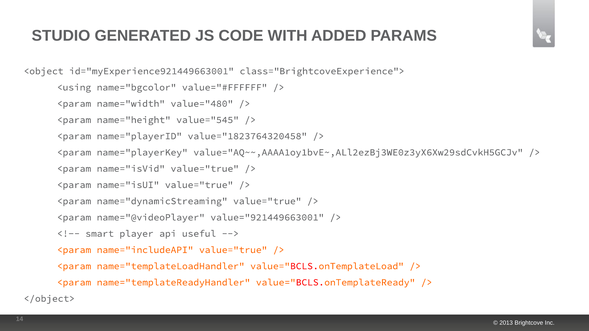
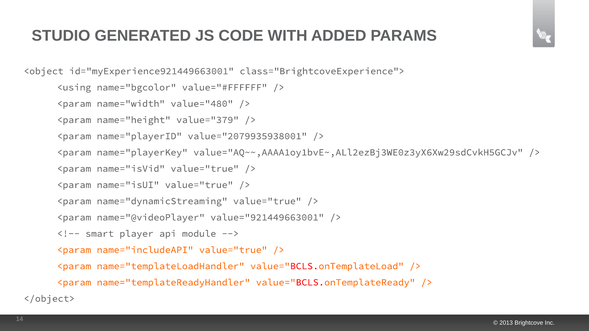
value="545: value="545 -> value="379
value="1823764320458: value="1823764320458 -> value="2079935938001
useful: useful -> module
